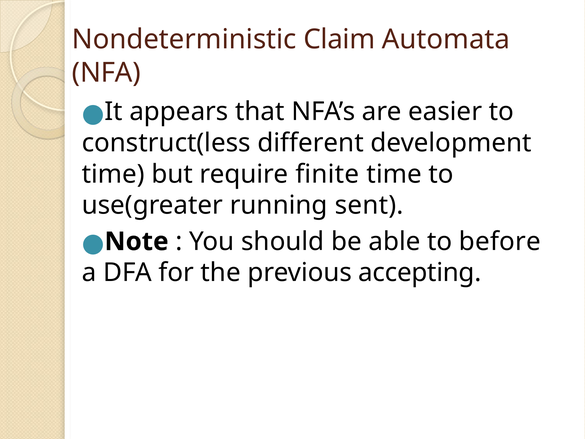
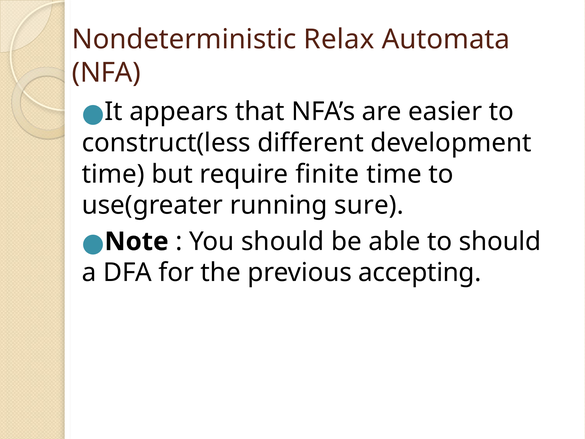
Claim: Claim -> Relax
sent: sent -> sure
to before: before -> should
